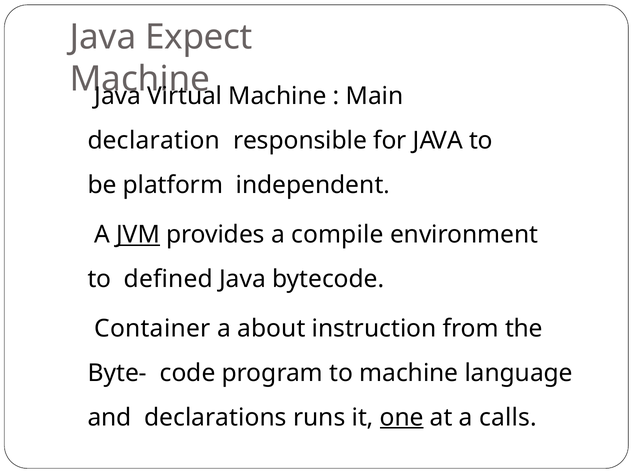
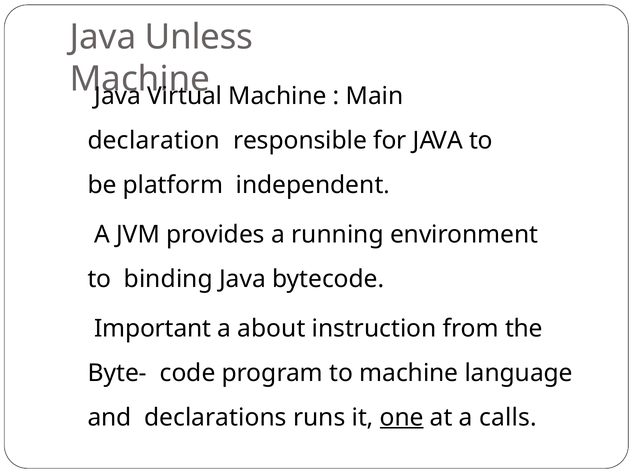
Expect: Expect -> Unless
JVM underline: present -> none
compile: compile -> running
defined: defined -> binding
Container: Container -> Important
